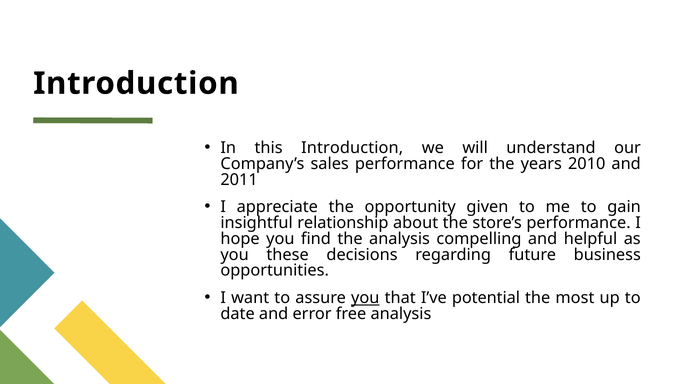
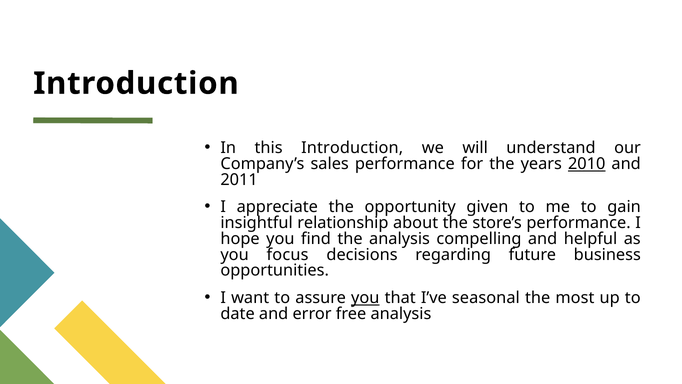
2010 underline: none -> present
these: these -> focus
potential: potential -> seasonal
